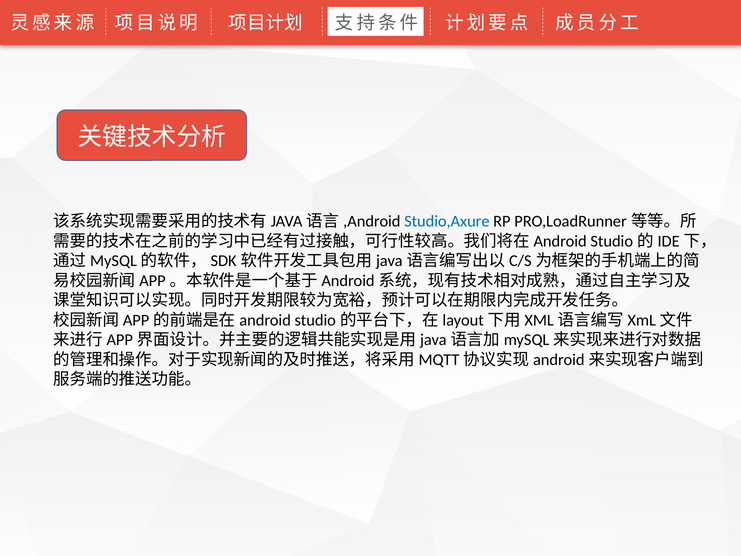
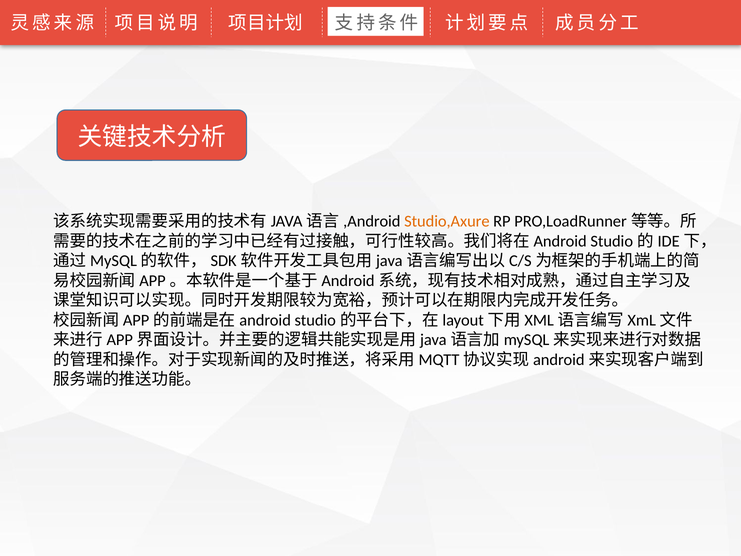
Studio,Axure colour: blue -> orange
